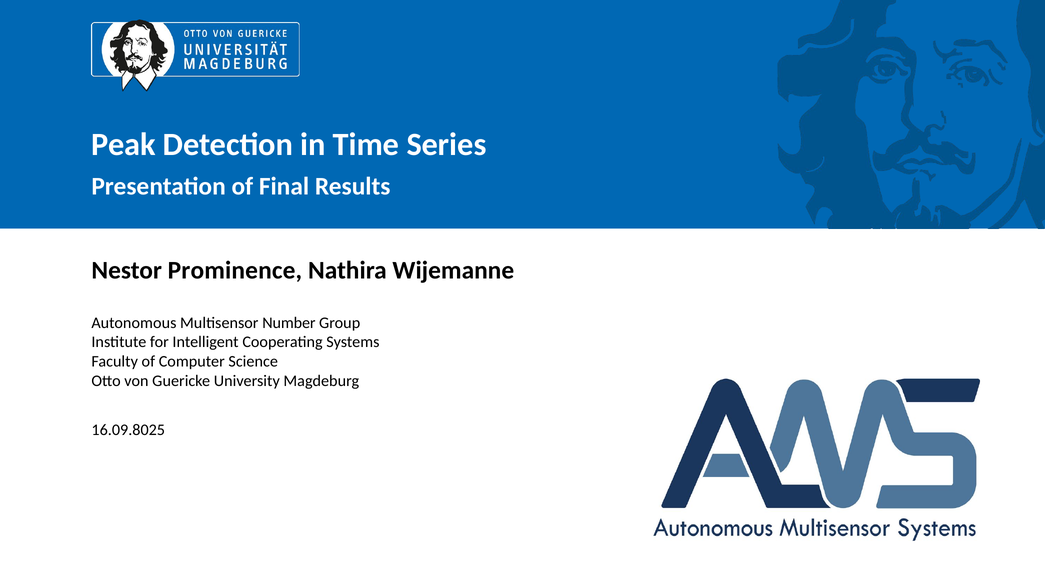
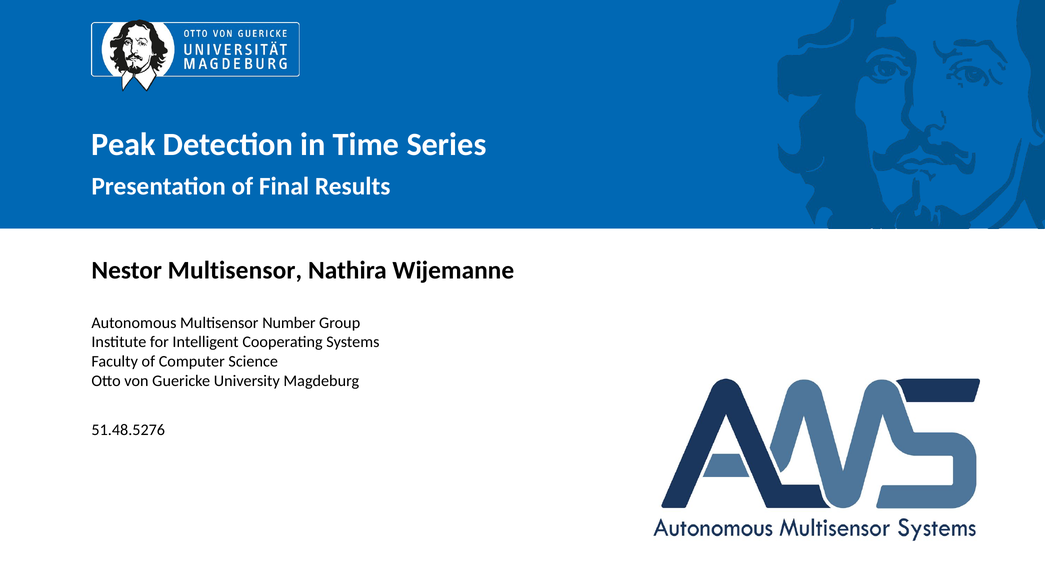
Nestor Prominence: Prominence -> Multisensor
16.09.8025: 16.09.8025 -> 51.48.5276
